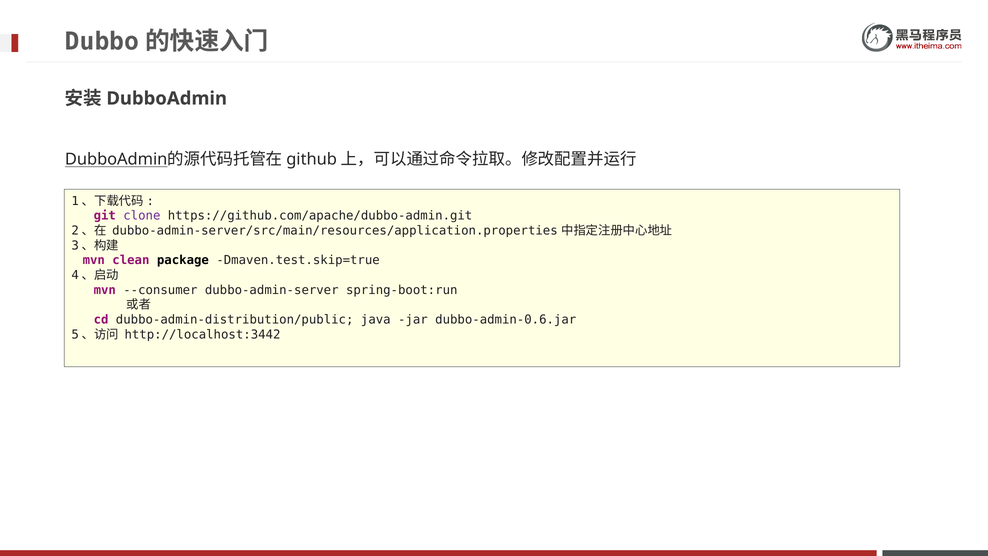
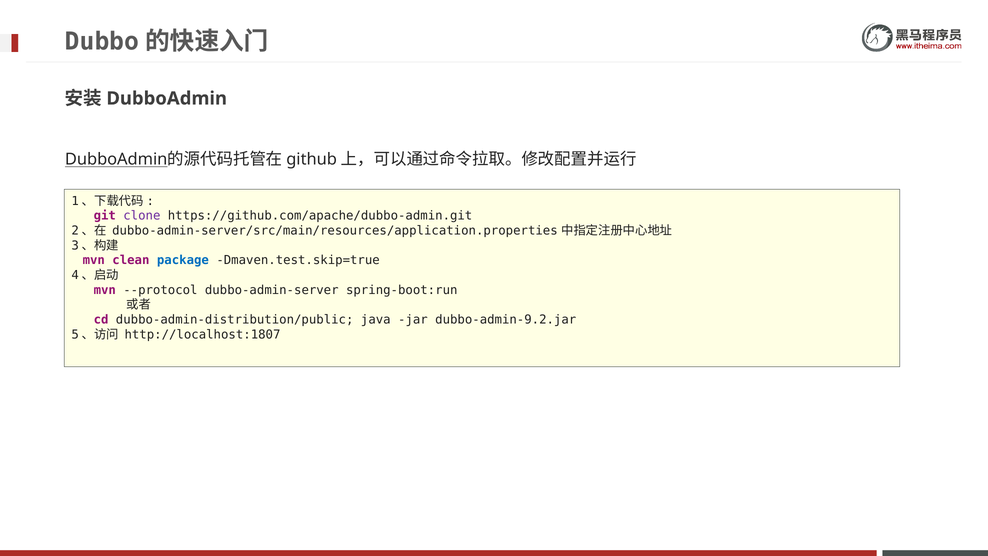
package colour: black -> blue
--consumer: --consumer -> --protocol
dubbo-admin-0.6.jar: dubbo-admin-0.6.jar -> dubbo-admin-9.2.jar
http://localhost:3442: http://localhost:3442 -> http://localhost:1807
